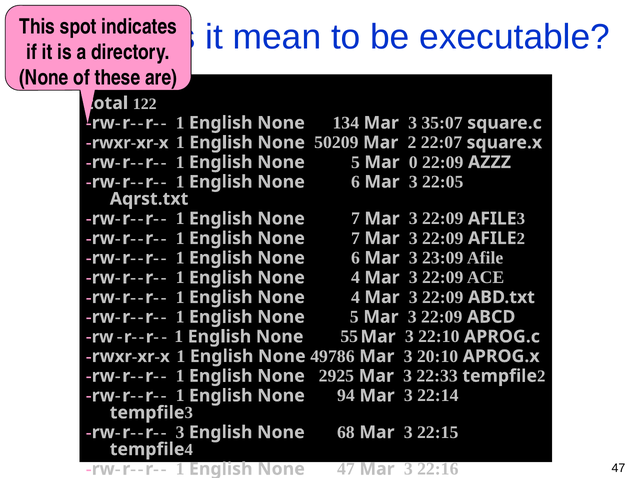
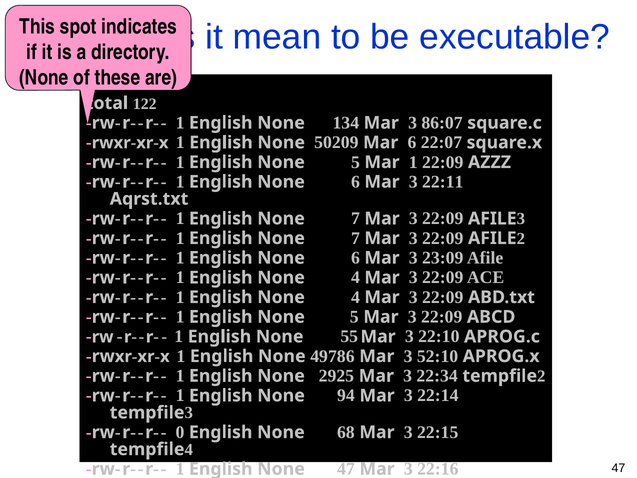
35:07: 35:07 -> 86:07
Mar 2: 2 -> 6
Mar 0: 0 -> 1
22:05: 22:05 -> 22:11
20:10: 20:10 -> 52:10
22:33: 22:33 -> 22:34
3 at (180, 432): 3 -> 0
